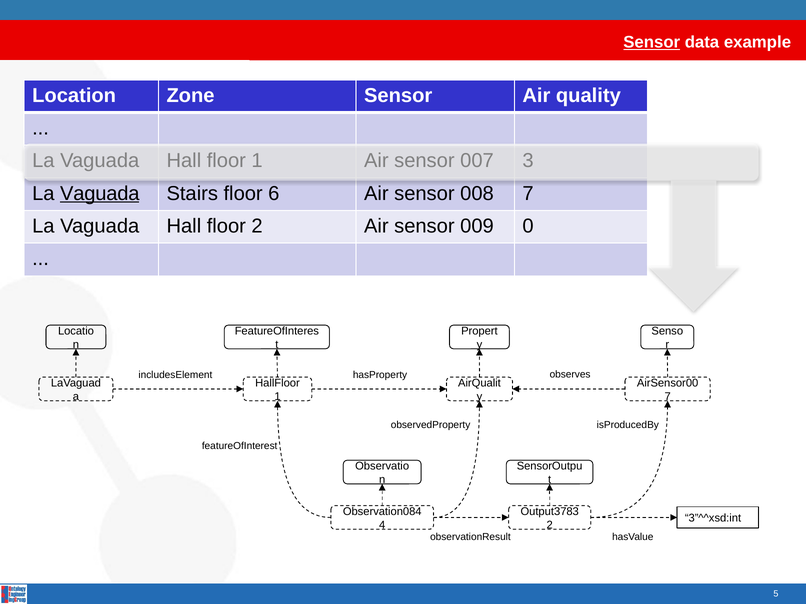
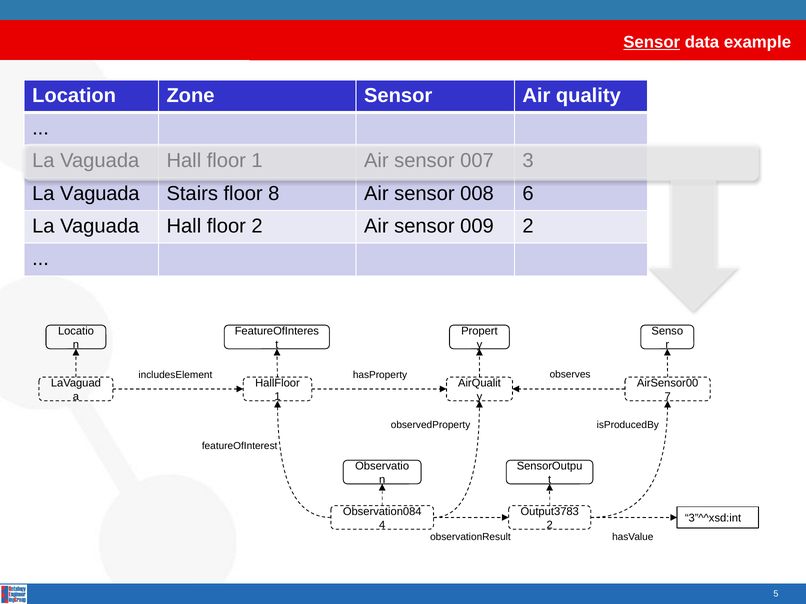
Vaguada at (100, 194) underline: present -> none
6: 6 -> 8
008 7: 7 -> 6
009 0: 0 -> 2
